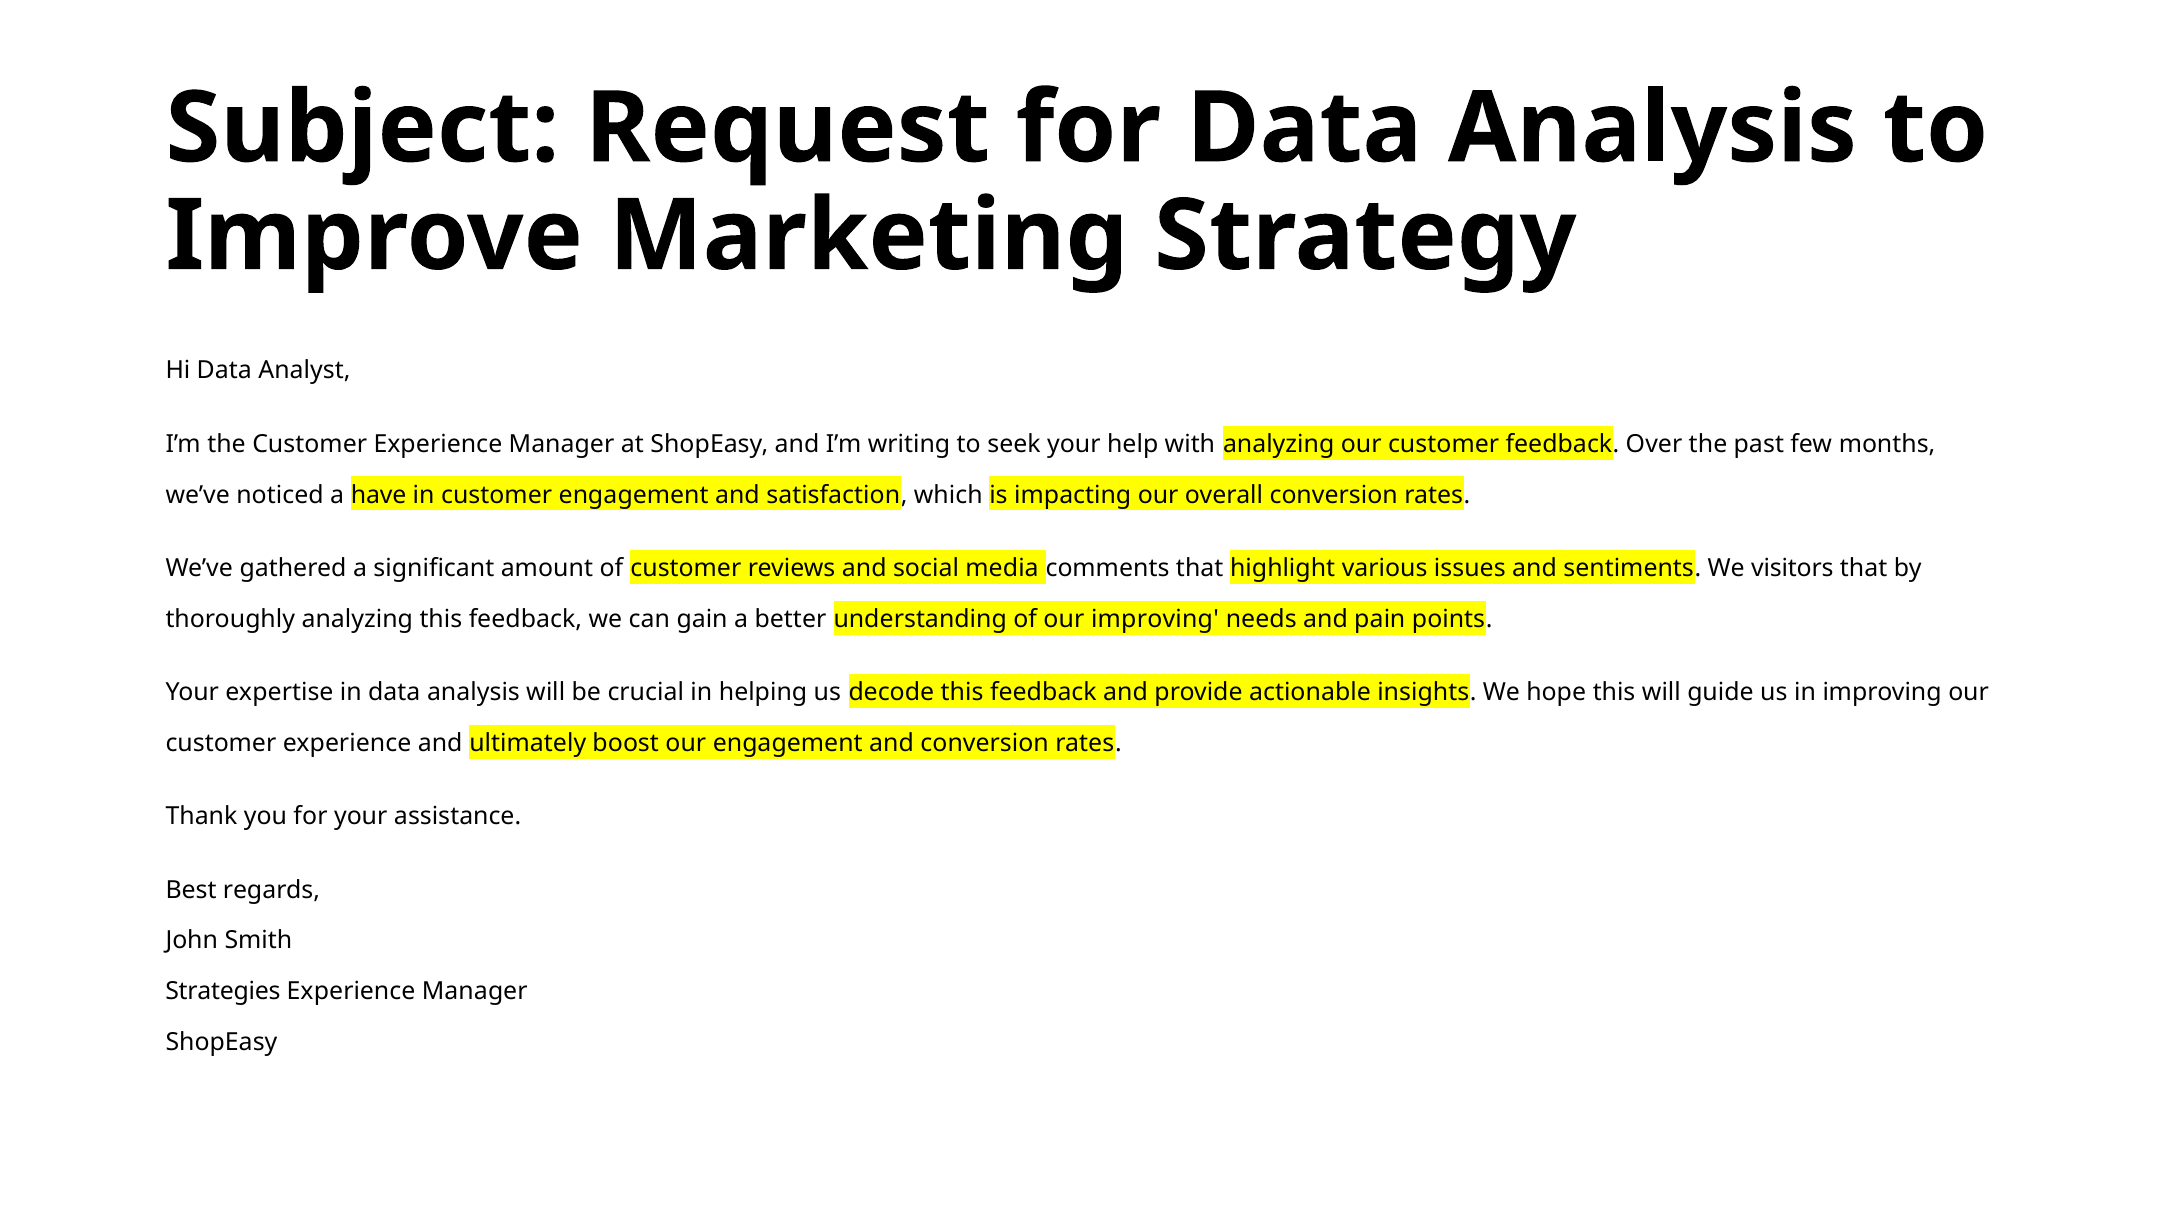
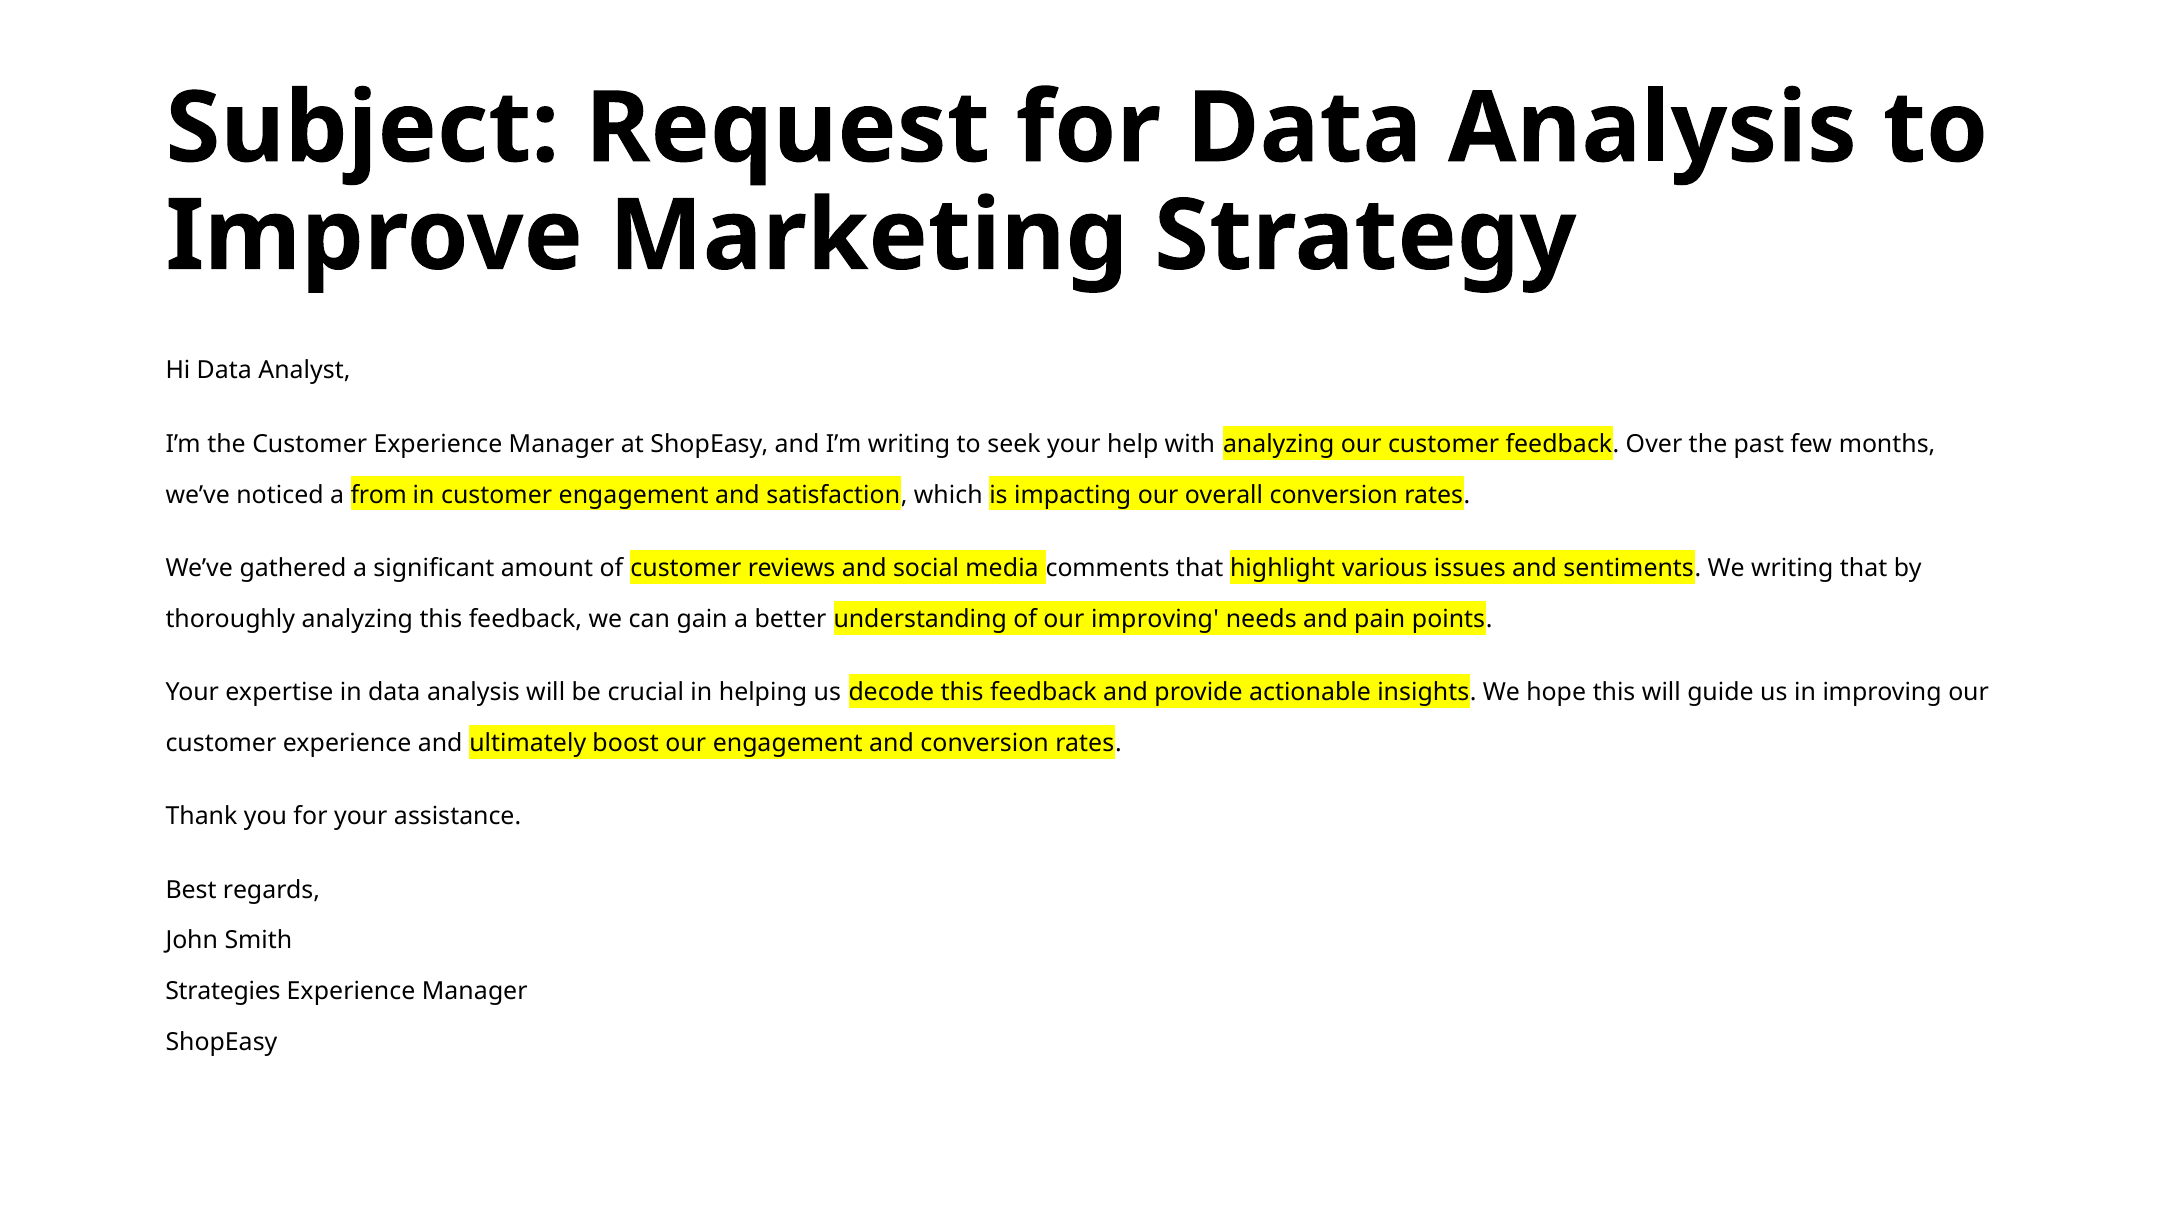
have: have -> from
We visitors: visitors -> writing
